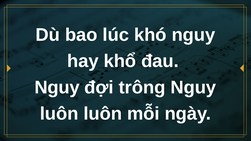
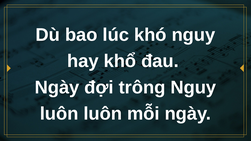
Nguy at (57, 88): Nguy -> Ngày
